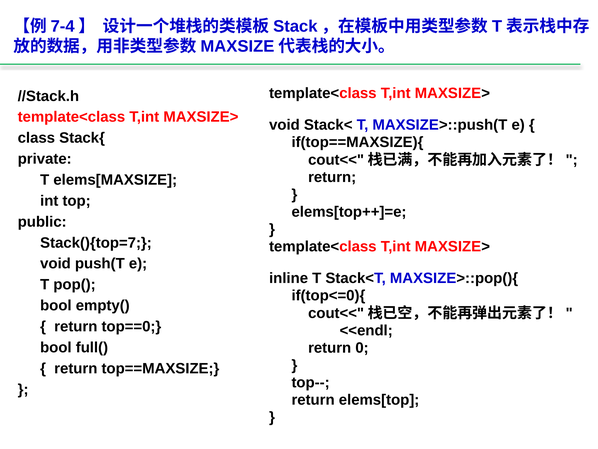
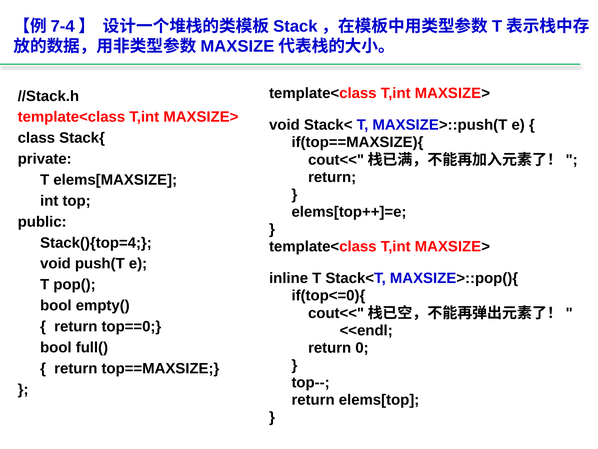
Stack(){top=7: Stack(){top=7 -> Stack(){top=4
